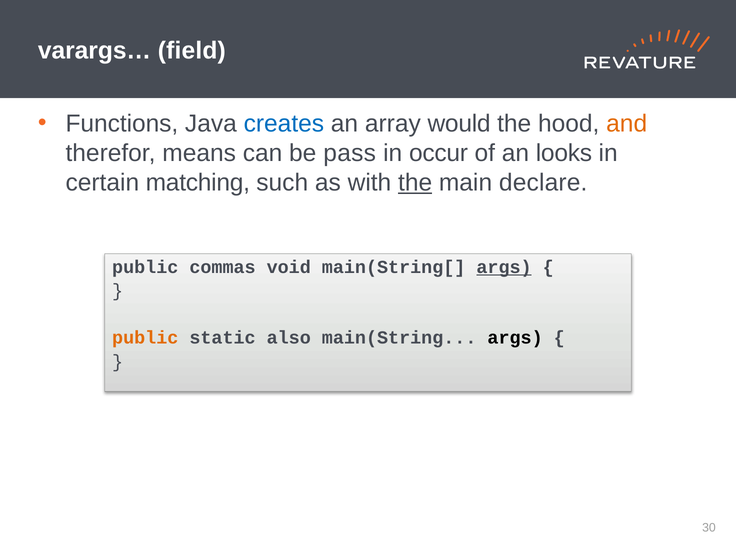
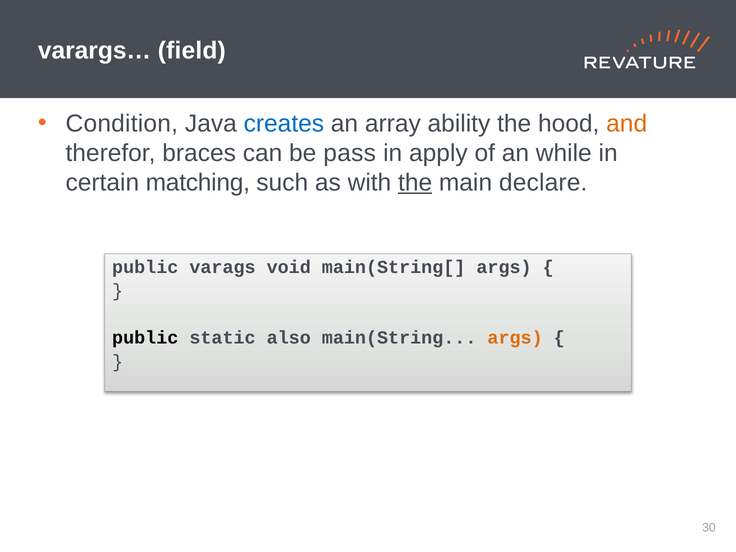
Functions: Functions -> Condition
would: would -> ability
means: means -> braces
occur: occur -> apply
looks: looks -> while
commas: commas -> varags
args at (504, 267) underline: present -> none
public at (145, 338) colour: orange -> black
args at (515, 338) colour: black -> orange
